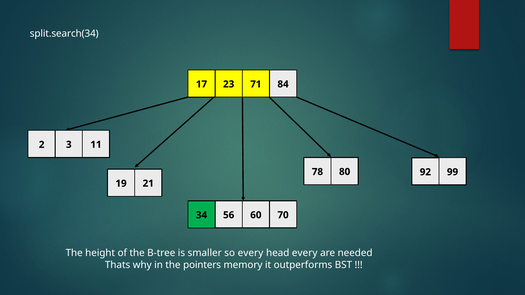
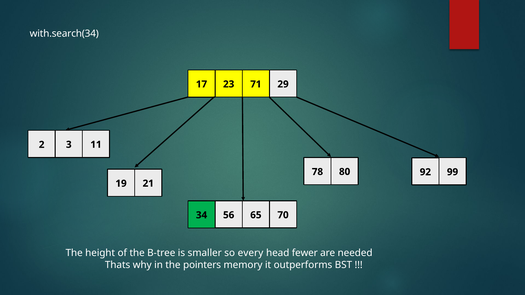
split.search(34: split.search(34 -> with.search(34
84: 84 -> 29
60: 60 -> 65
head every: every -> fewer
